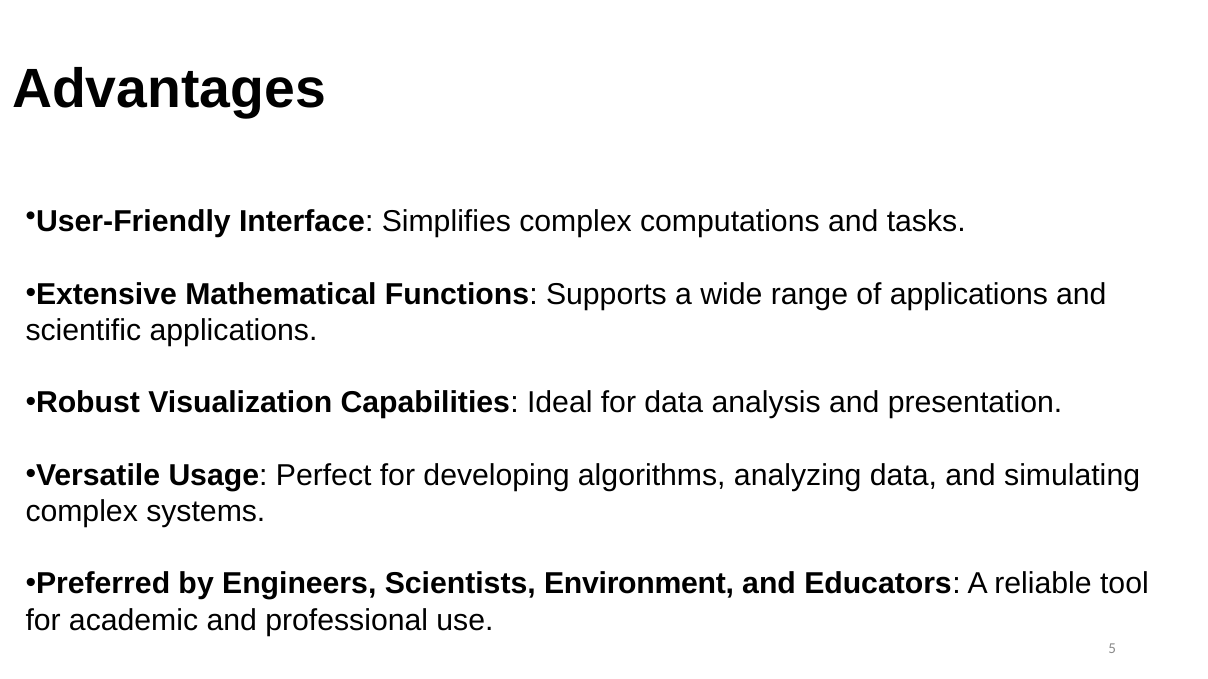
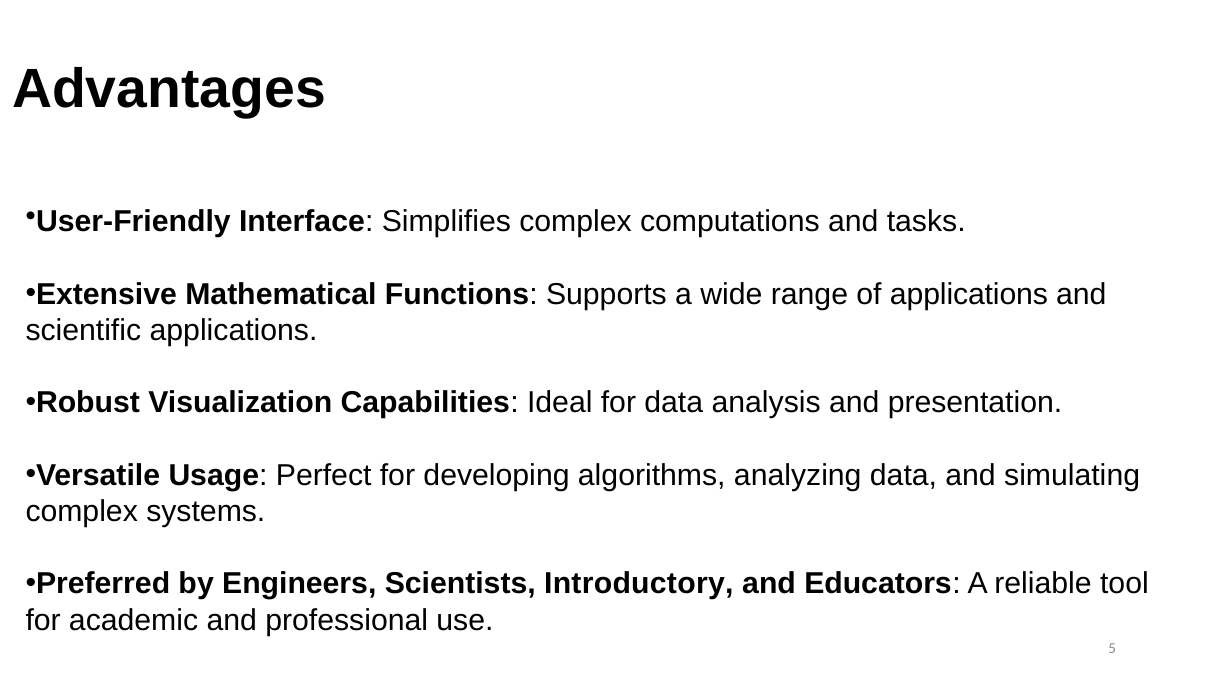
Environment: Environment -> Introductory
